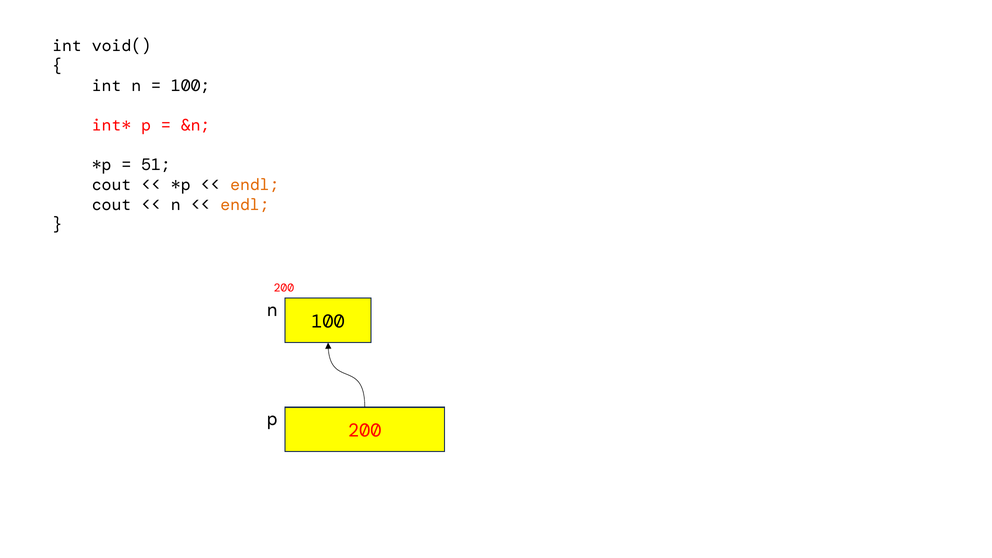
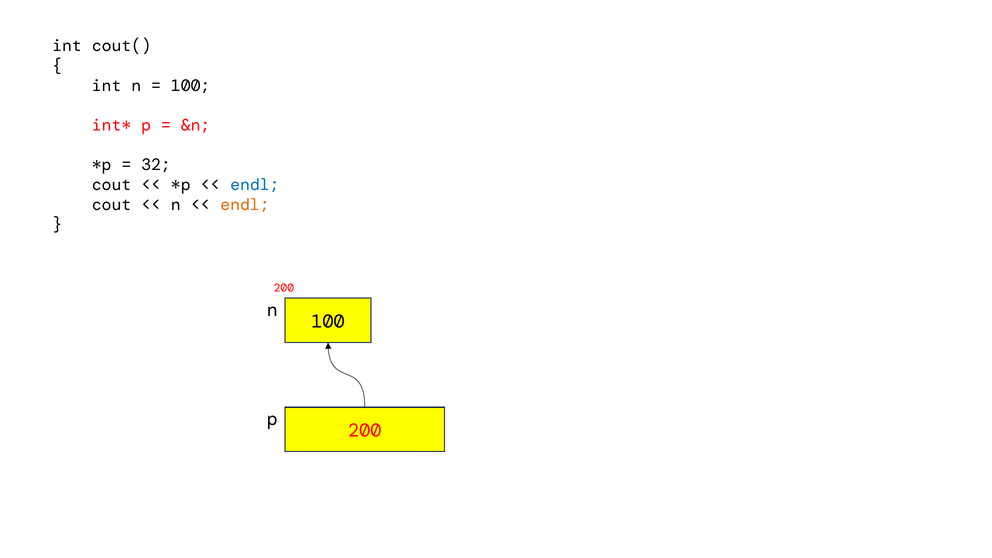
void(: void( -> cout(
51: 51 -> 32
endl at (255, 185) colour: orange -> blue
